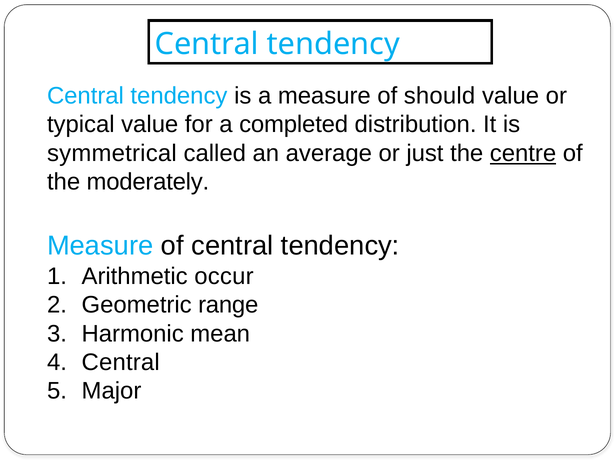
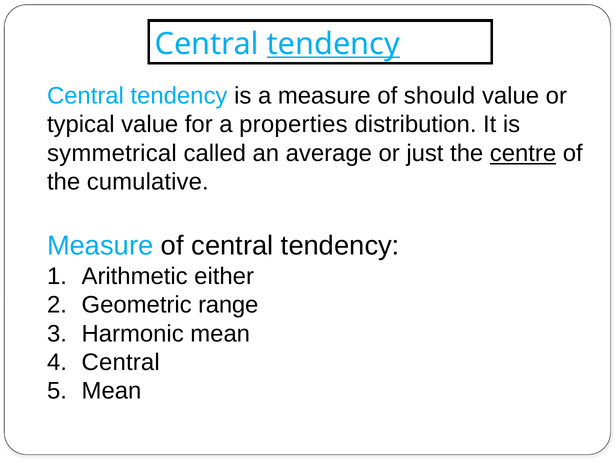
tendency at (333, 44) underline: none -> present
completed: completed -> properties
moderately: moderately -> cumulative
occur: occur -> either
Major at (111, 391): Major -> Mean
